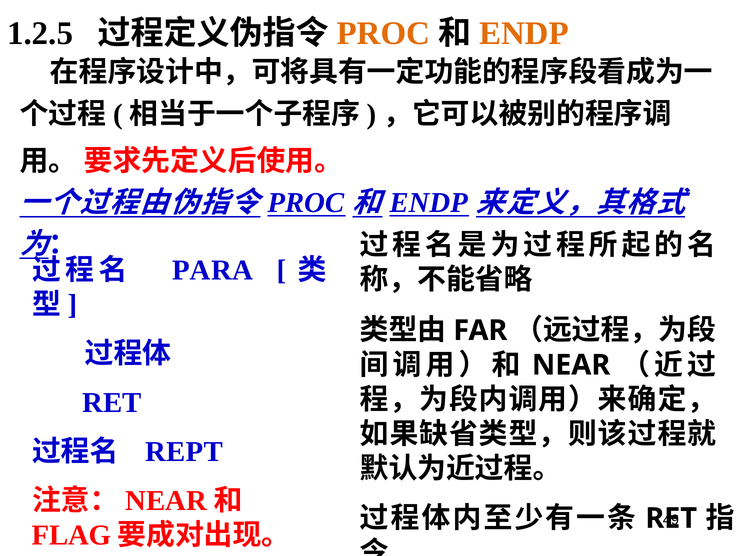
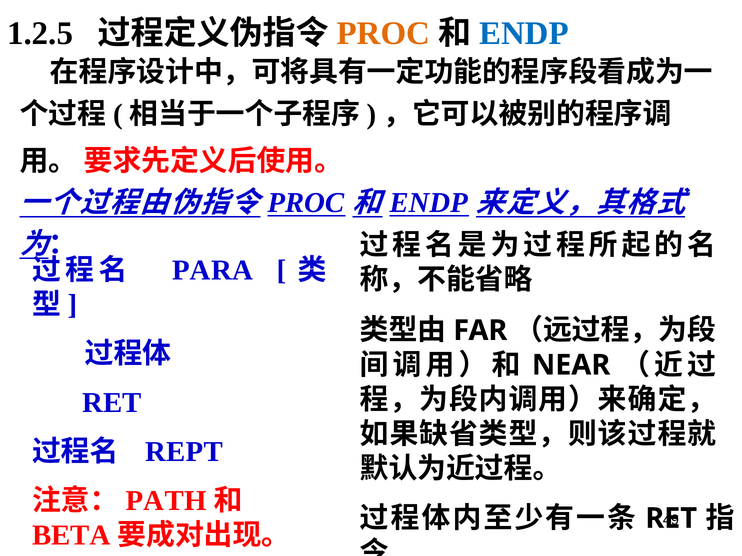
ENDP at (524, 34) colour: orange -> blue
NEAR at (166, 501): NEAR -> PATH
FLAG: FLAG -> BETA
